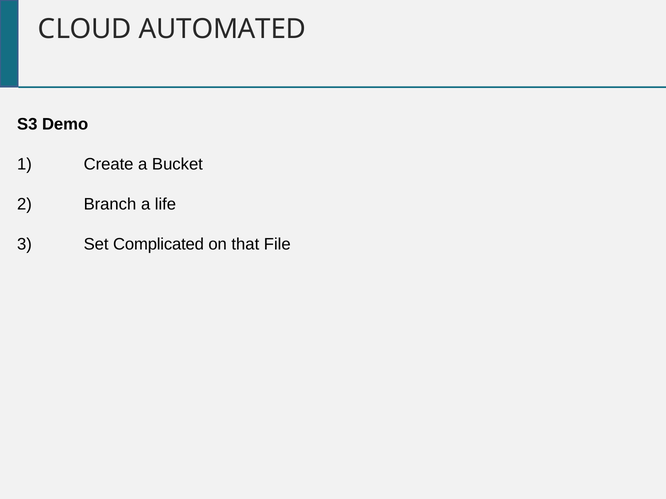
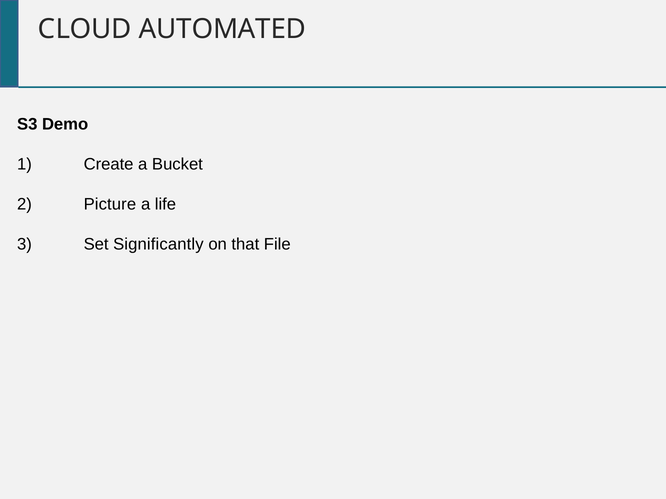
Branch: Branch -> Picture
Complicated: Complicated -> Significantly
